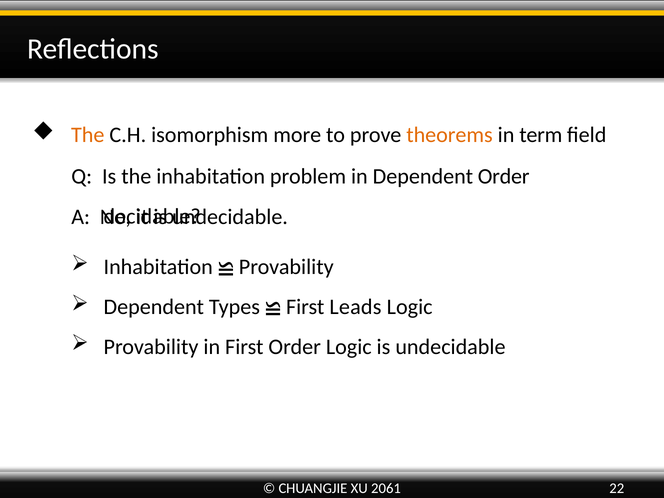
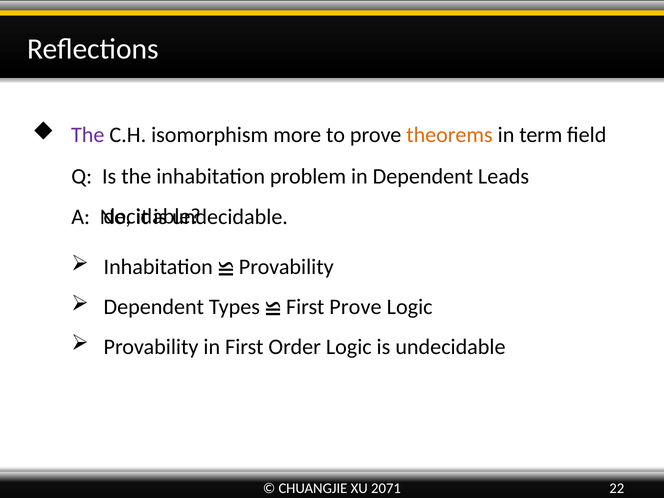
The at (88, 135) colour: orange -> purple
Dependent Order: Order -> Leads
First Leads: Leads -> Prove
2061: 2061 -> 2071
